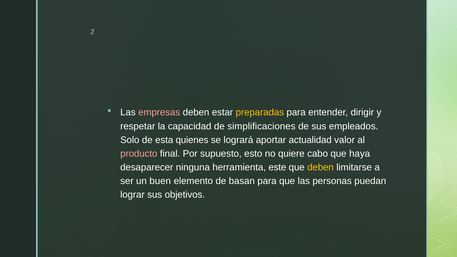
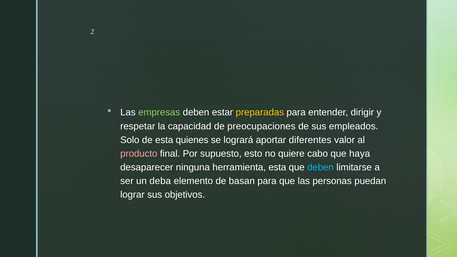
empresas colour: pink -> light green
simplificaciones: simplificaciones -> preocupaciones
actualidad: actualidad -> diferentes
herramienta este: este -> esta
deben at (321, 167) colour: yellow -> light blue
buen: buen -> deba
